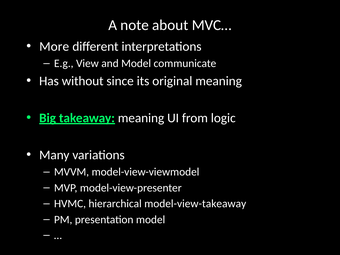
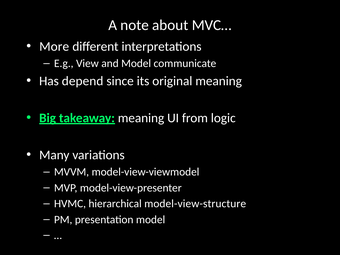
without: without -> depend
model-view-takeaway: model-view-takeaway -> model-view-structure
